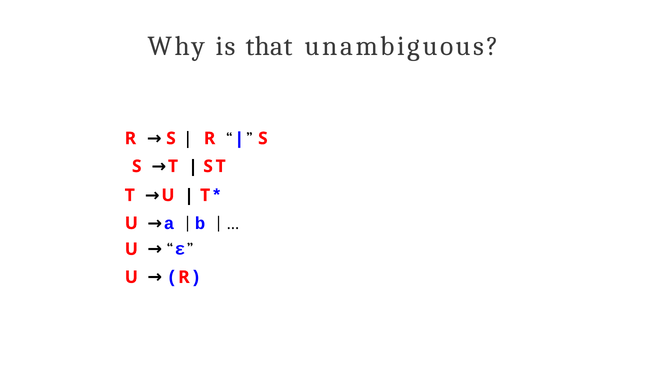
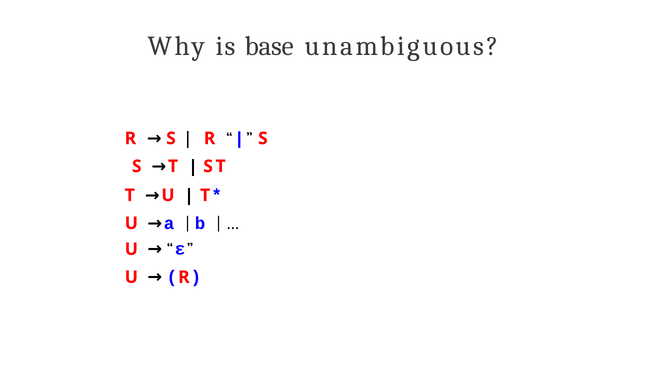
that: that -> base
